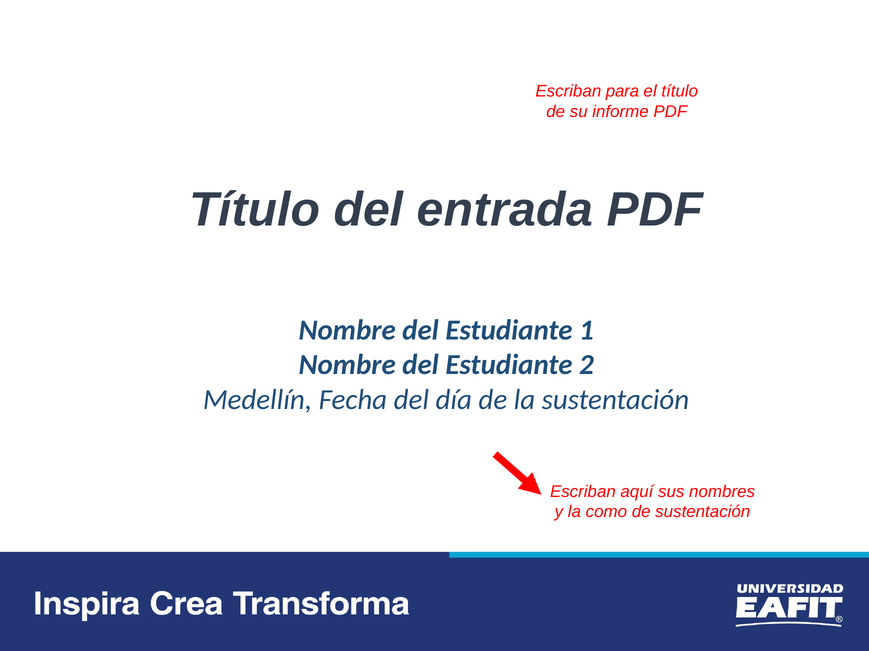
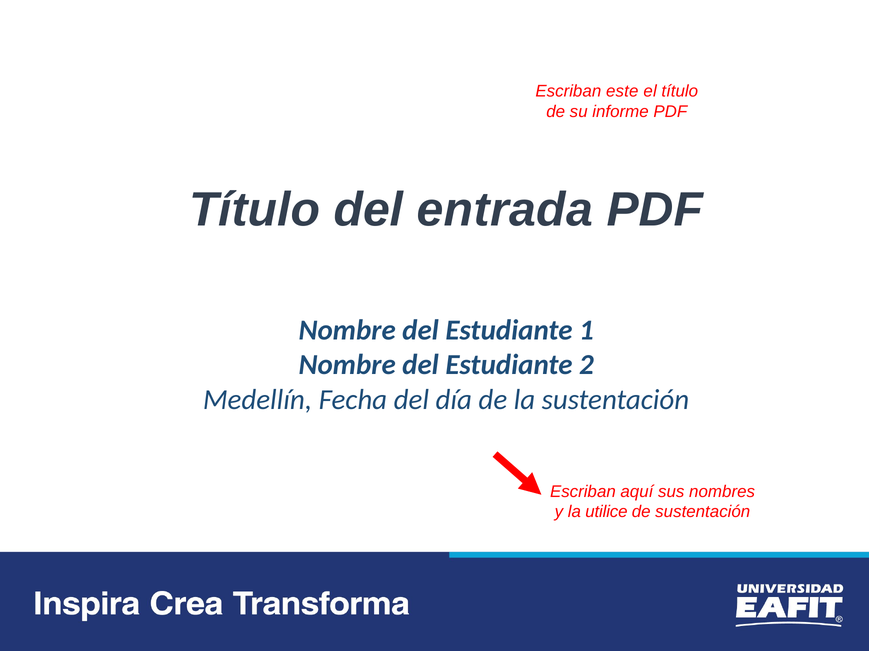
para: para -> este
como: como -> utilice
